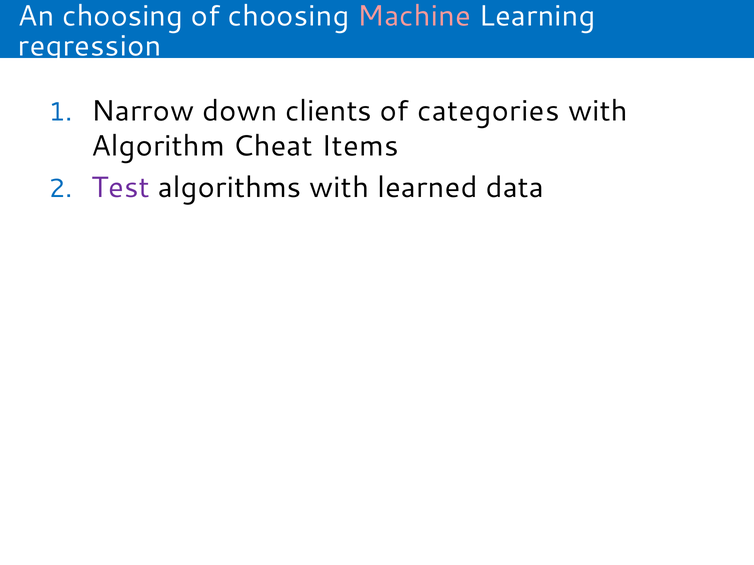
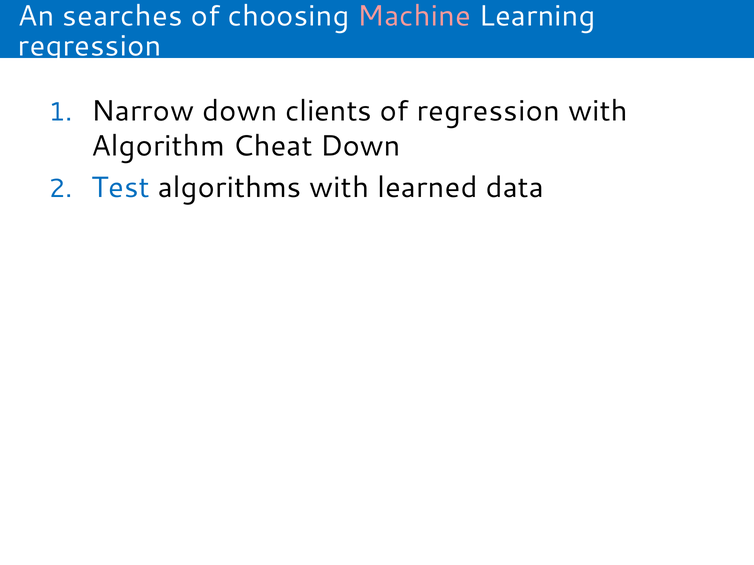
An choosing: choosing -> searches
of categories: categories -> regression
Cheat Items: Items -> Down
Test colour: purple -> blue
